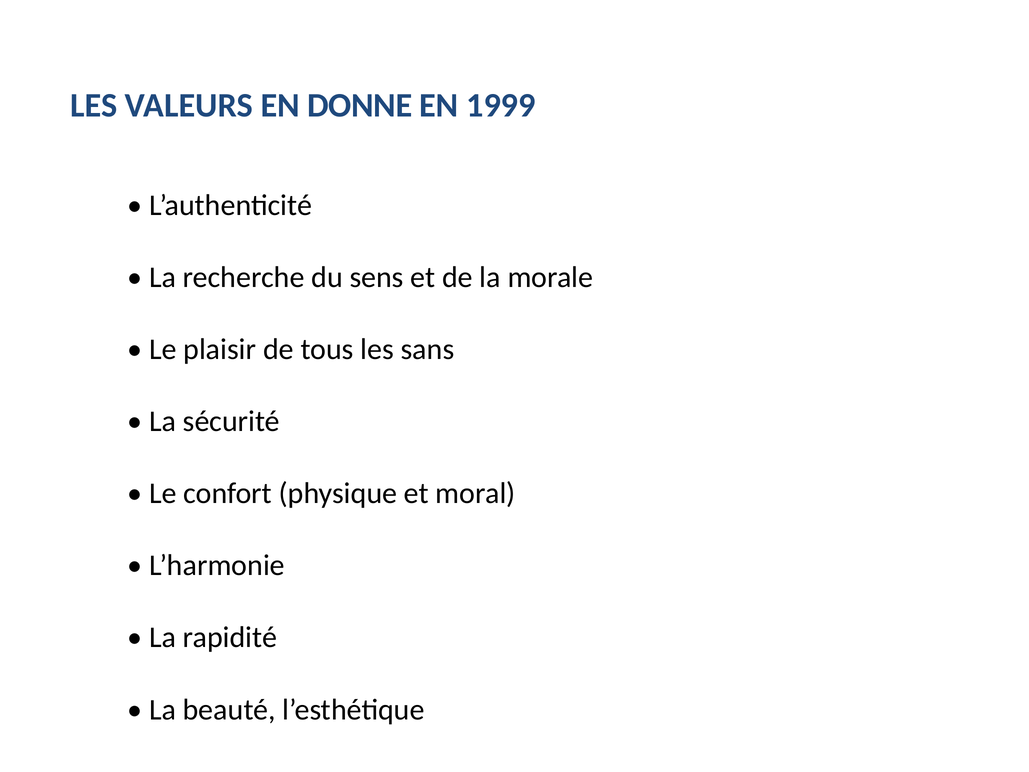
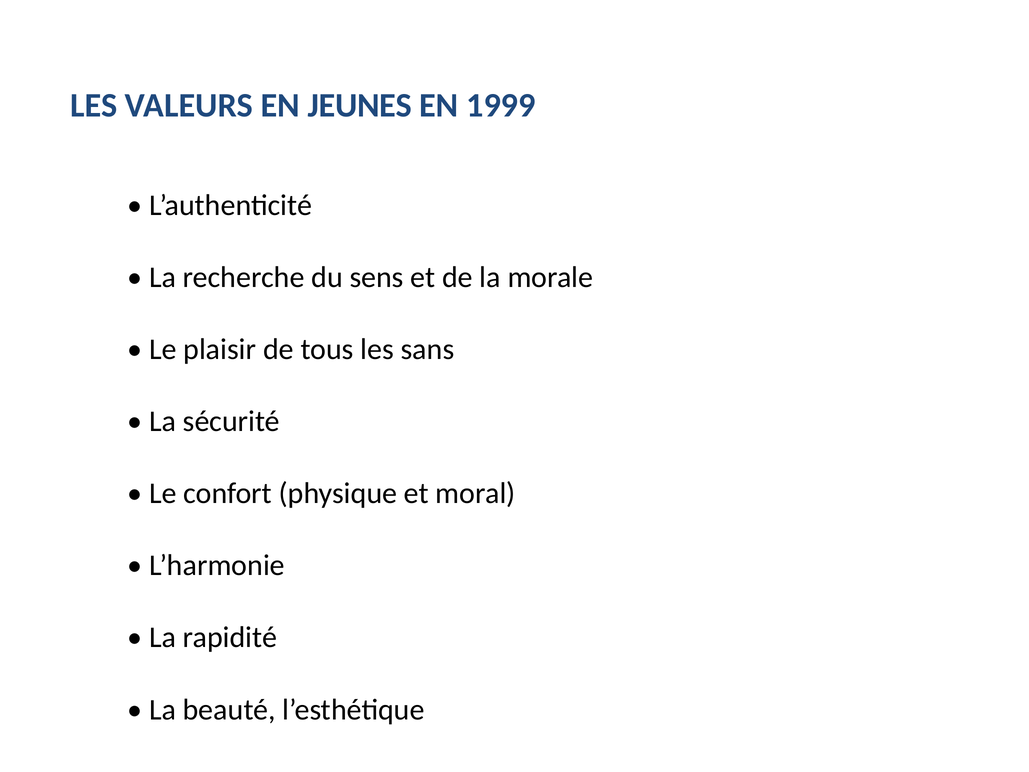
DONNE: DONNE -> JEUNES
